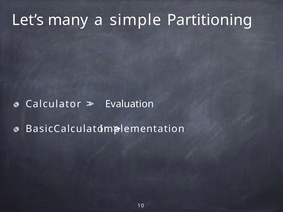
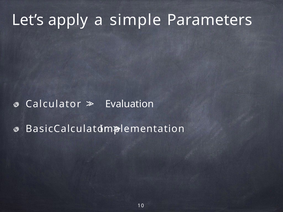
many: many -> apply
Partitioning: Partitioning -> Parameters
